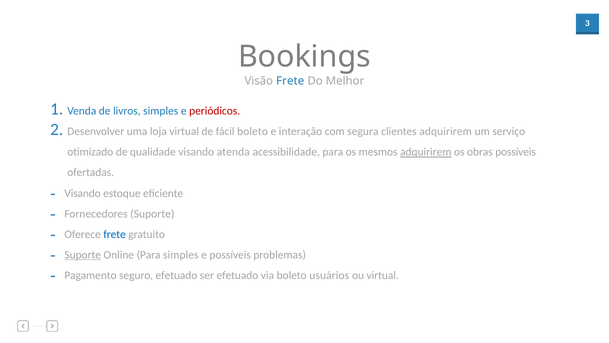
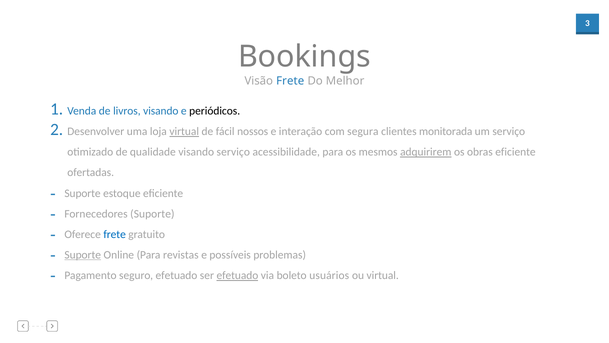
livros simples: simples -> visando
periódicos colour: red -> black
virtual at (184, 131) underline: none -> present
fácil boleto: boleto -> nossos
clientes adquirirem: adquirirem -> monitorada
visando atenda: atenda -> serviço
obras possíveis: possíveis -> eficiente
Visando at (83, 193): Visando -> Suporte
Para simples: simples -> revistas
efetuado at (237, 275) underline: none -> present
